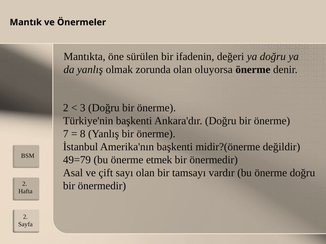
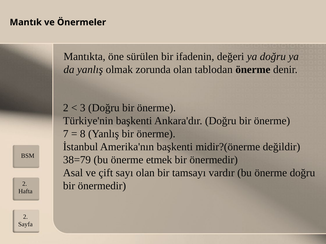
oluyorsa: oluyorsa -> tablodan
49=79: 49=79 -> 38=79
